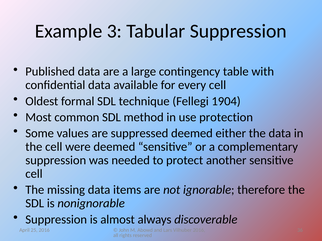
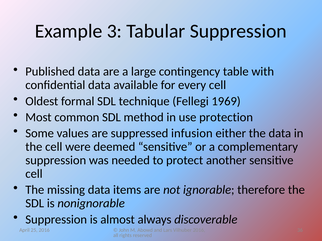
1904: 1904 -> 1969
suppressed deemed: deemed -> infusion
